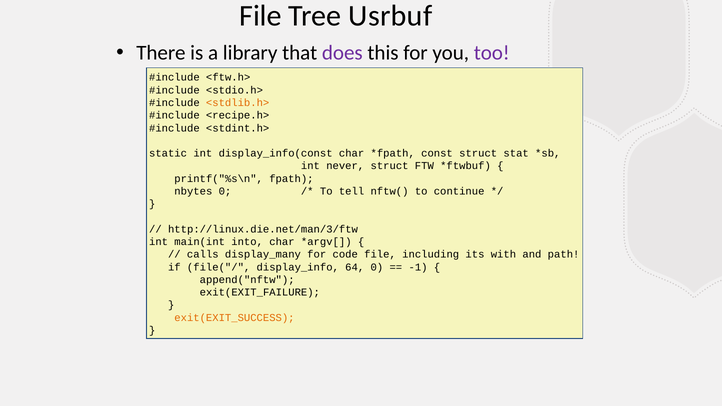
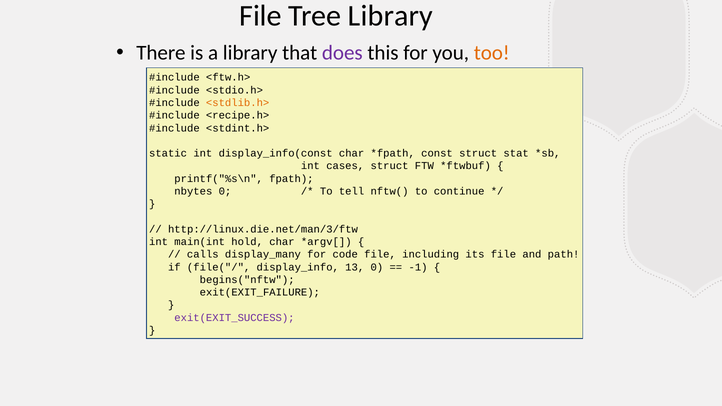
Tree Usrbuf: Usrbuf -> Library
too colour: purple -> orange
never: never -> cases
into: into -> hold
its with: with -> file
64: 64 -> 13
append("nftw: append("nftw -> begins("nftw
exit(EXIT_SUCCESS colour: orange -> purple
